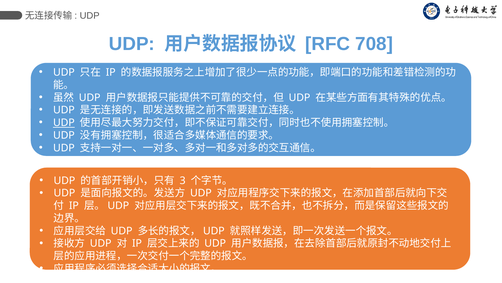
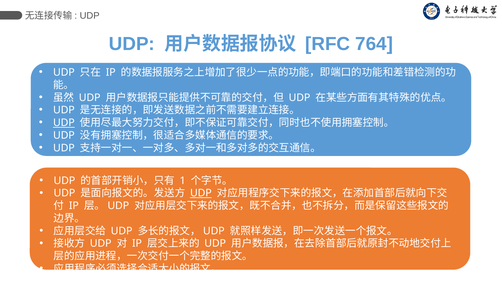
708: 708 -> 764
3: 3 -> 1
UDP at (201, 193) underline: none -> present
